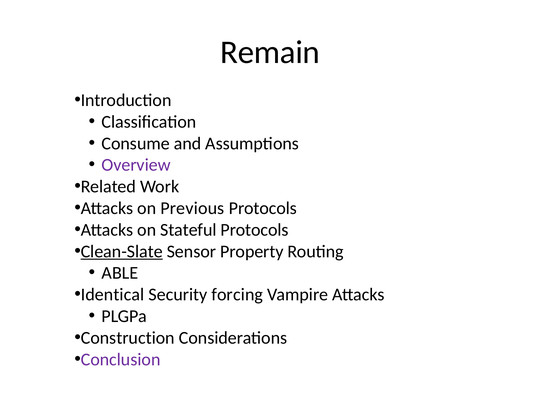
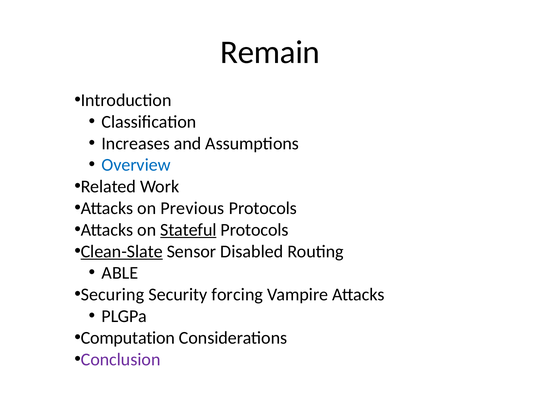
Consume: Consume -> Increases
Overview colour: purple -> blue
Stateful underline: none -> present
Property: Property -> Disabled
Identical: Identical -> Securing
Construction: Construction -> Computation
